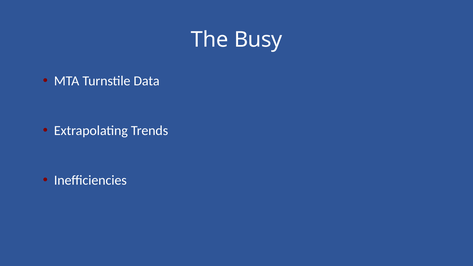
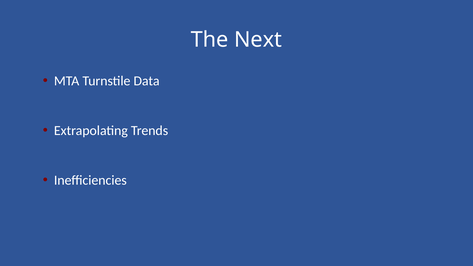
Busy: Busy -> Next
